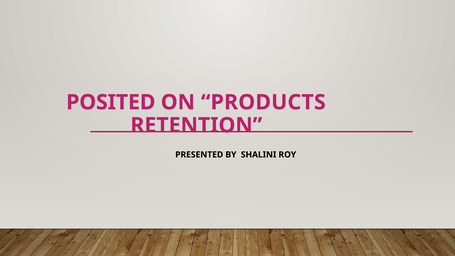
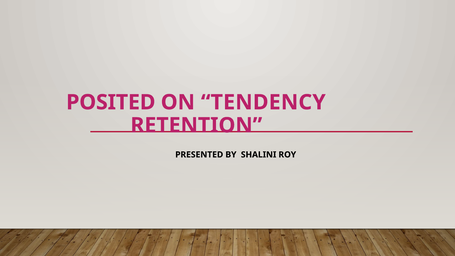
PRODUCTS: PRODUCTS -> TENDENCY
